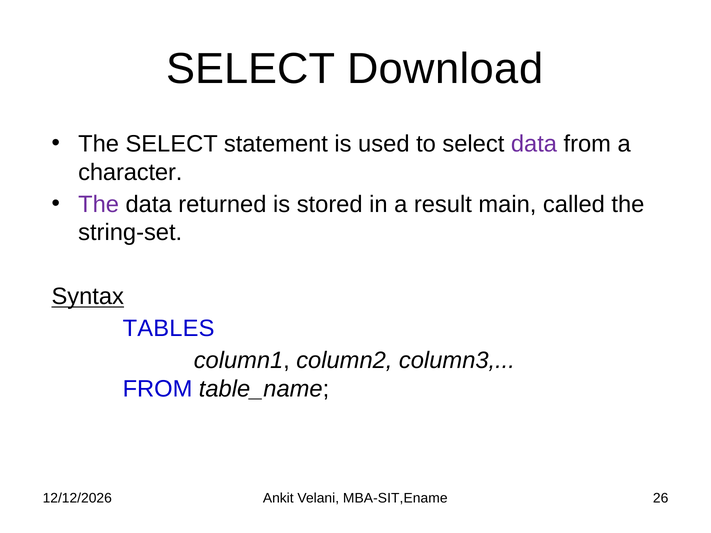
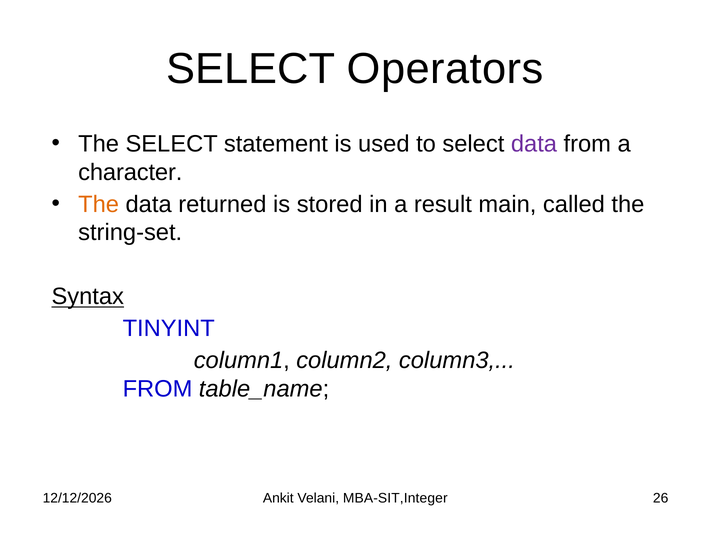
Download: Download -> Operators
The at (99, 204) colour: purple -> orange
TABLES: TABLES -> TINYINT
MBA-SIT,Ename: MBA-SIT,Ename -> MBA-SIT,Integer
